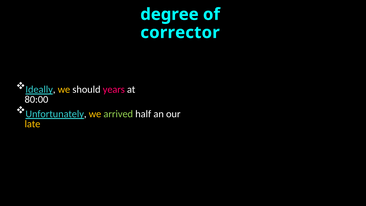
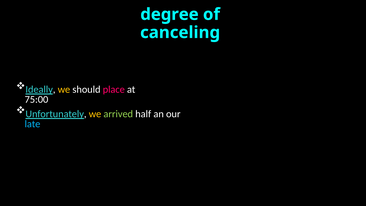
corrector: corrector -> canceling
years: years -> place
80:00: 80:00 -> 75:00
late colour: yellow -> light blue
